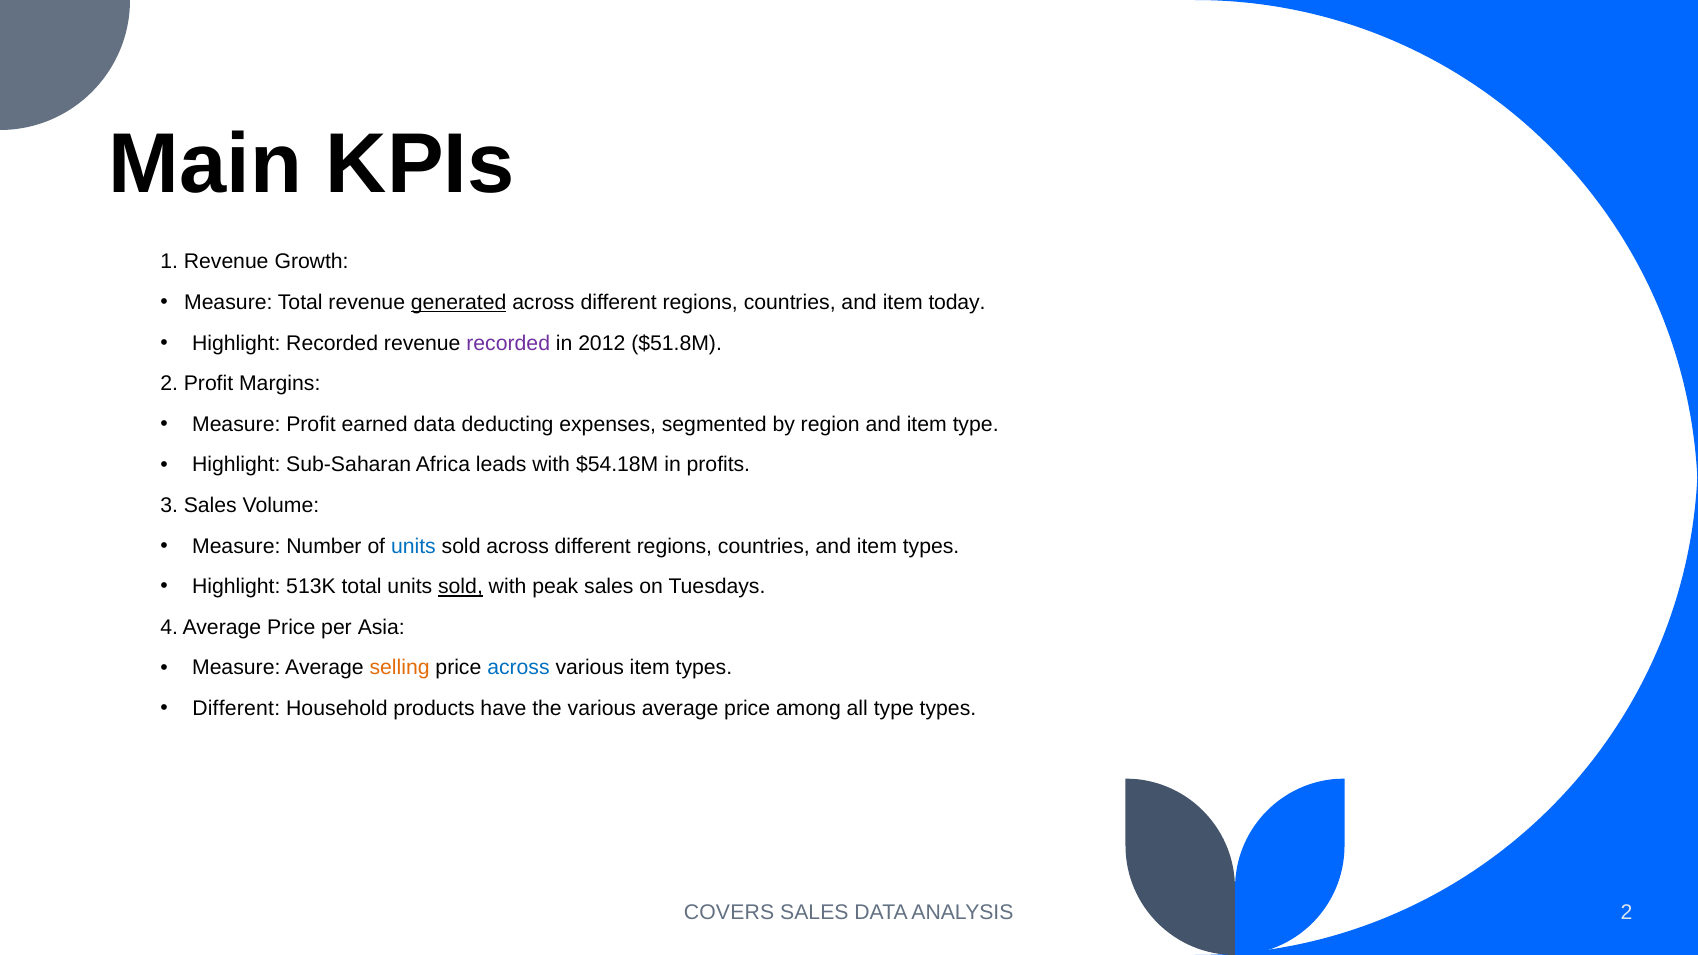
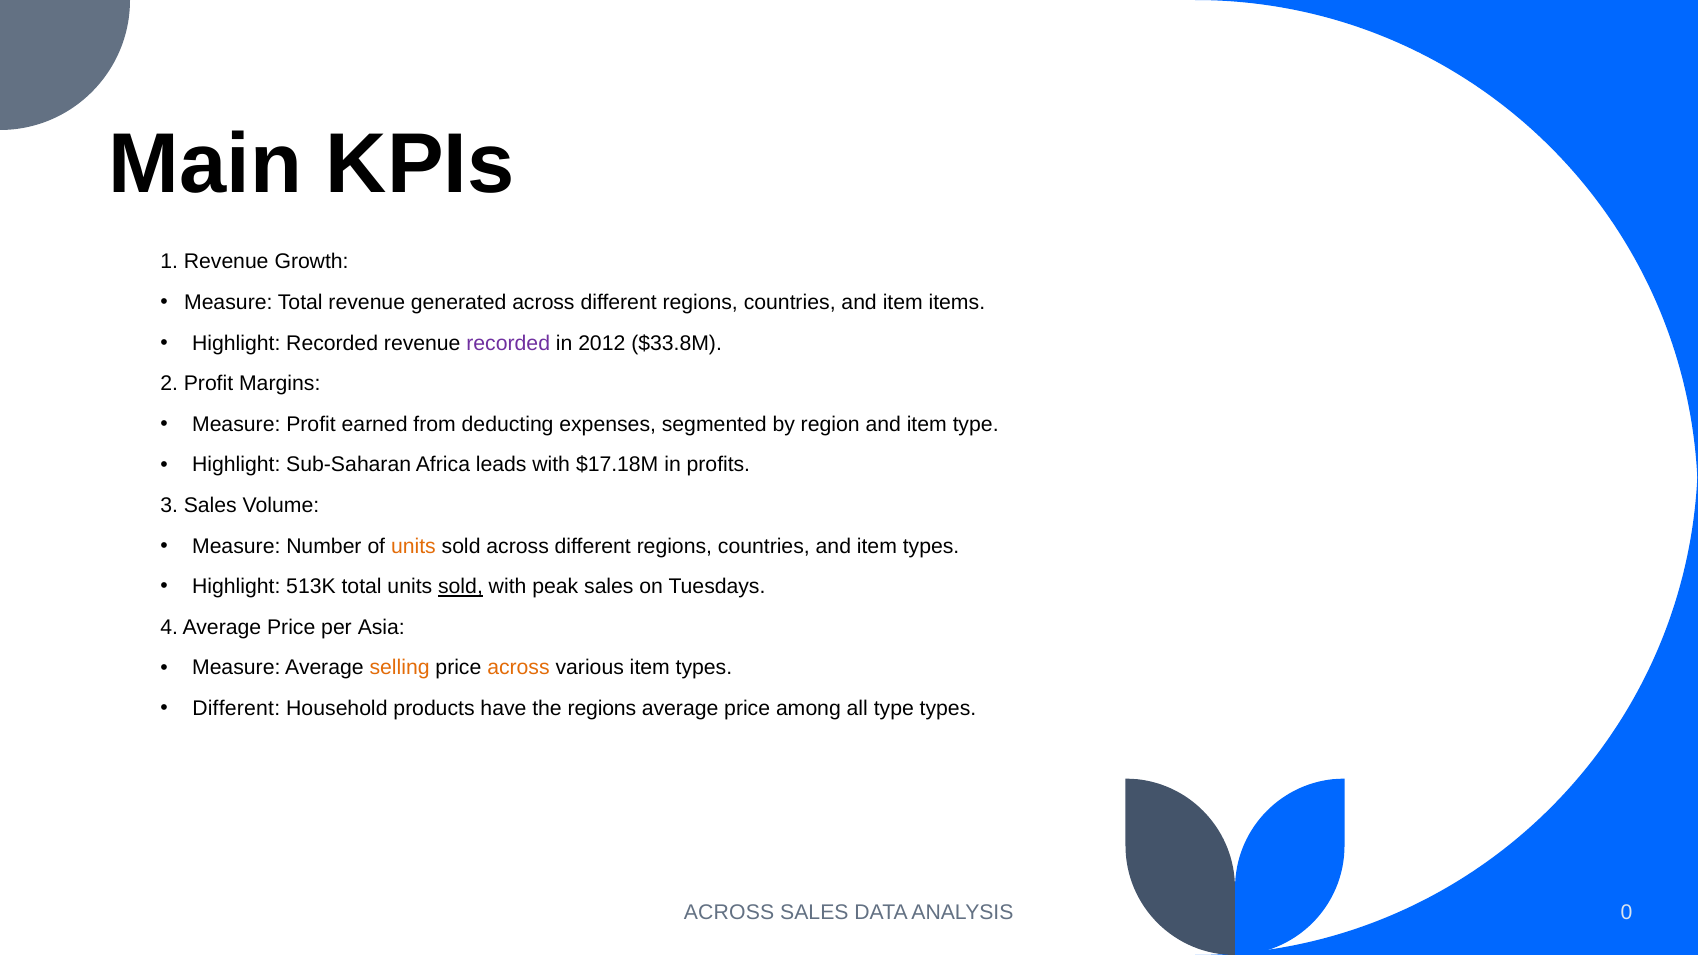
generated underline: present -> none
today: today -> items
$51.8M: $51.8M -> $33.8M
earned data: data -> from
$54.18M: $54.18M -> $17.18M
units at (413, 546) colour: blue -> orange
across at (518, 668) colour: blue -> orange
the various: various -> regions
COVERS at (729, 912): COVERS -> ACROSS
ANALYSIS 2: 2 -> 0
